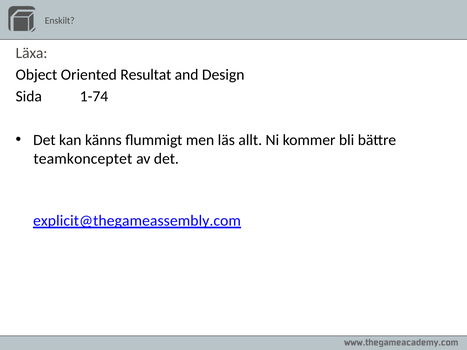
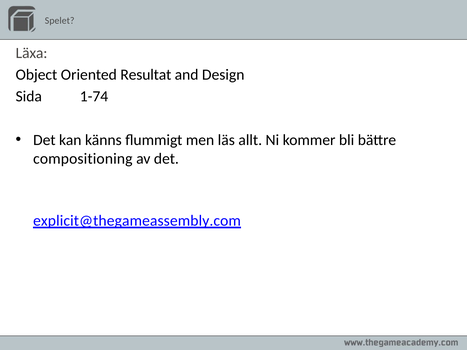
Enskilt: Enskilt -> Spelet
teamkonceptet: teamkonceptet -> compositioning
